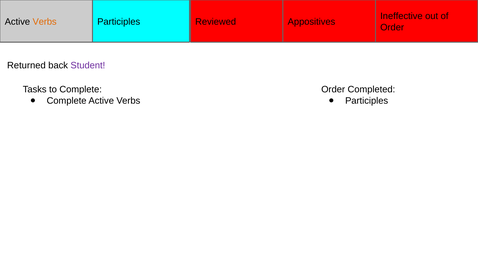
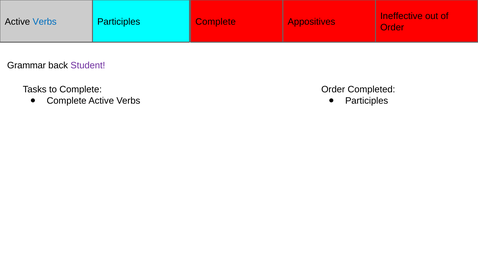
Verbs at (45, 22) colour: orange -> blue
Participles Reviewed: Reviewed -> Complete
Returned: Returned -> Grammar
